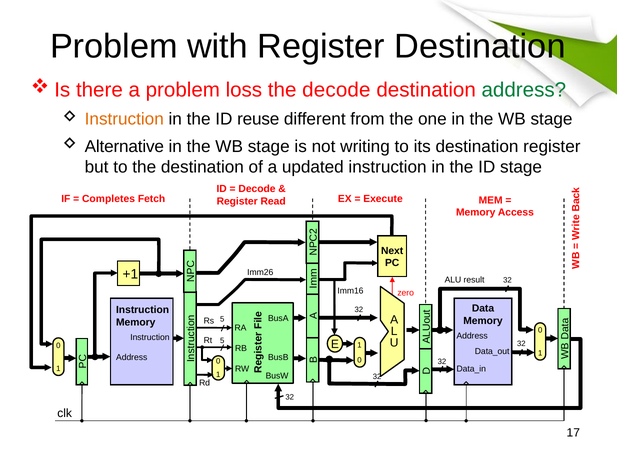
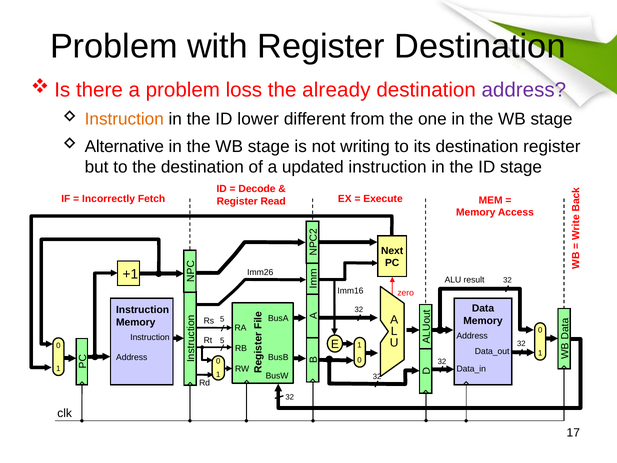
the decode: decode -> already
address at (524, 90) colour: green -> purple
reuse: reuse -> lower
Completes: Completes -> Incorrectly
